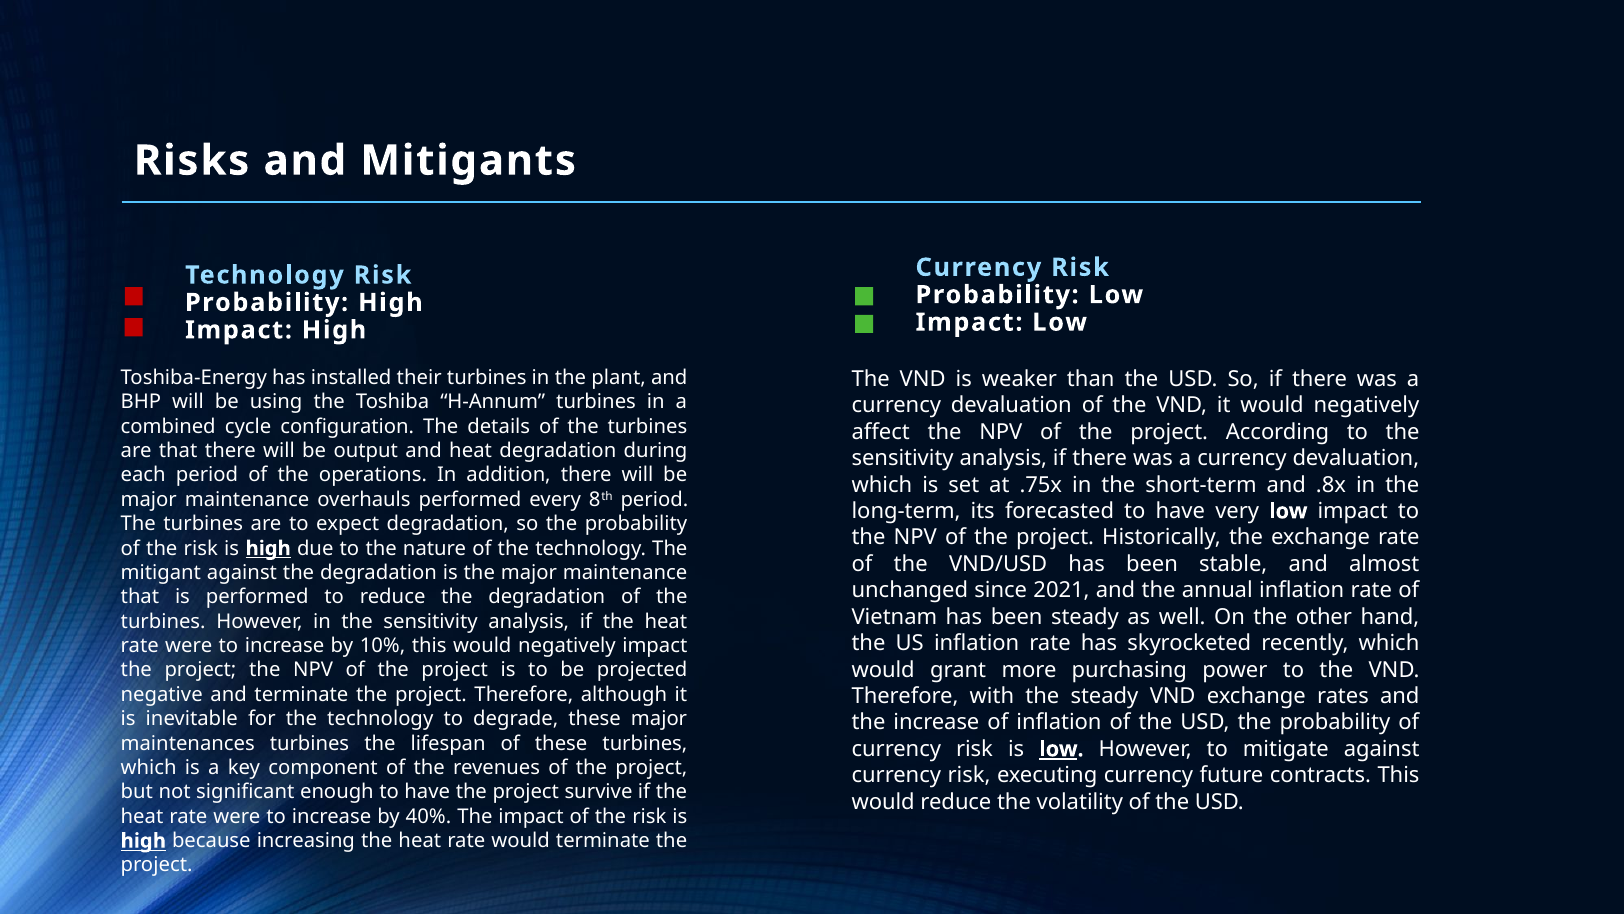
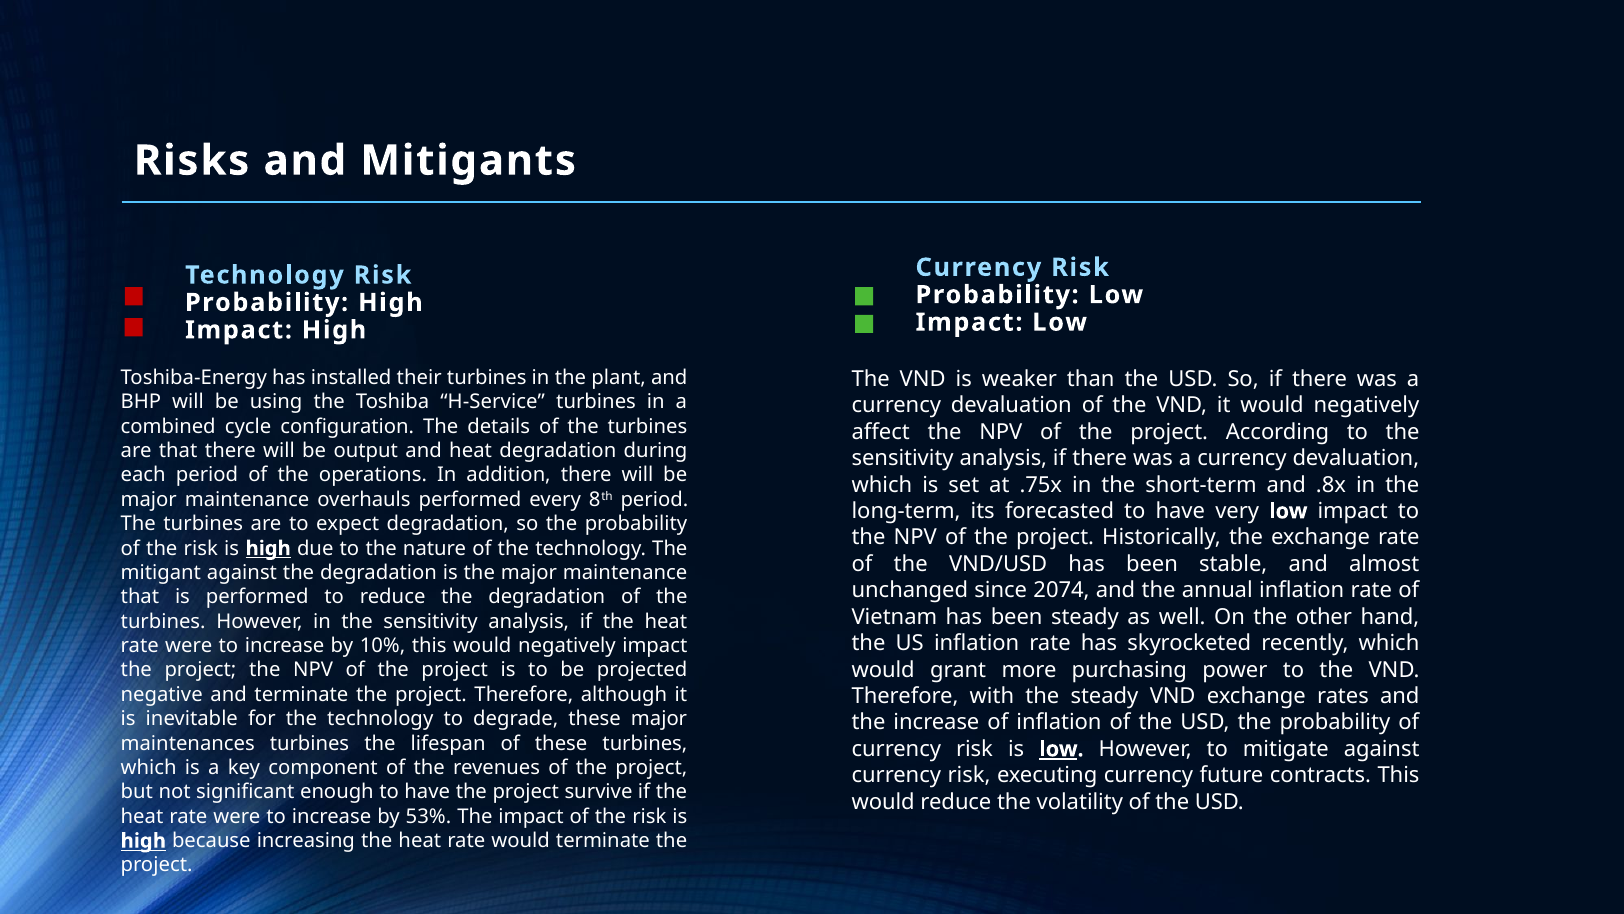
H-Annum: H-Annum -> H-Service
2021: 2021 -> 2074
40%: 40% -> 53%
